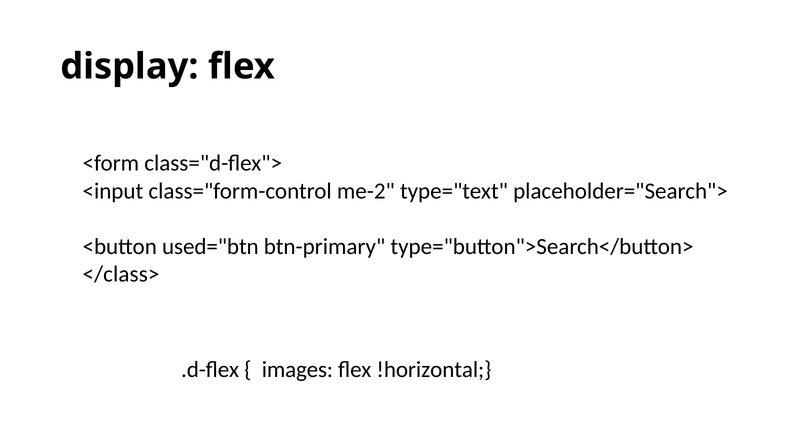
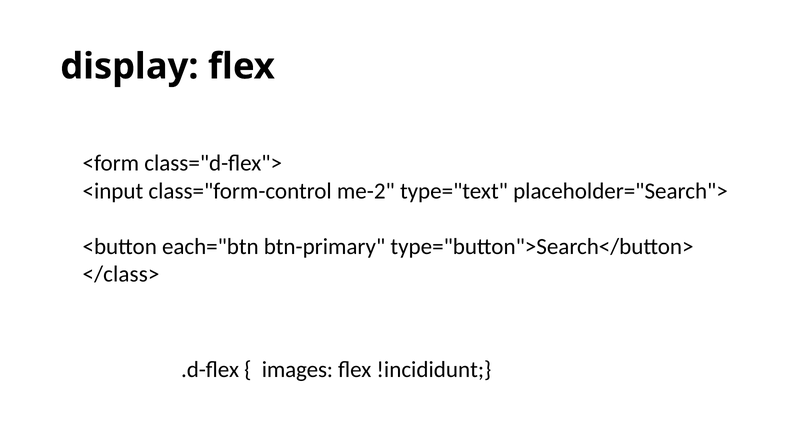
used="btn: used="btn -> each="btn
!horizontal: !horizontal -> !incididunt
